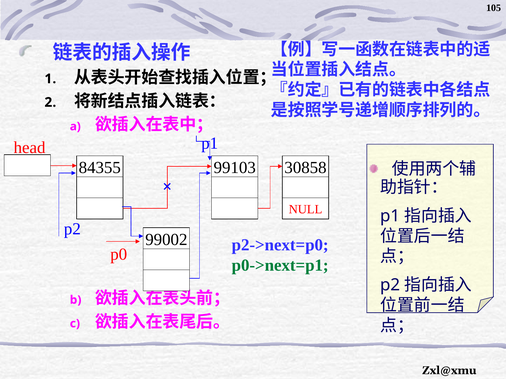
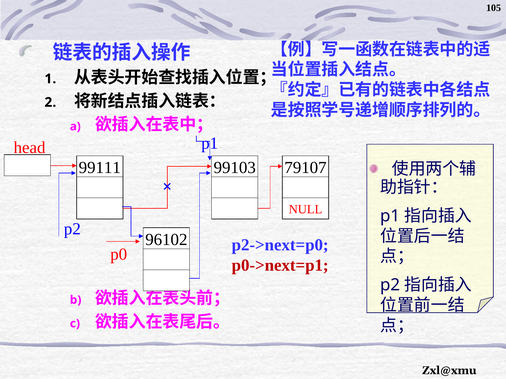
84355: 84355 -> 99111
30858: 30858 -> 79107
99002: 99002 -> 96102
p0->next=p1 colour: green -> red
